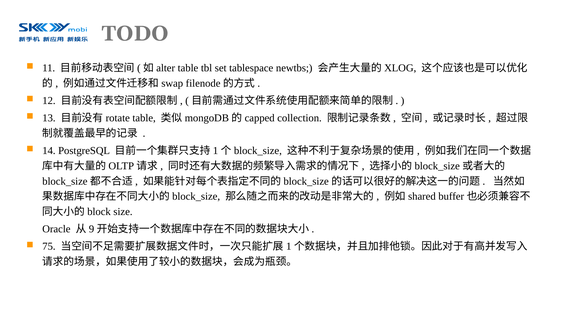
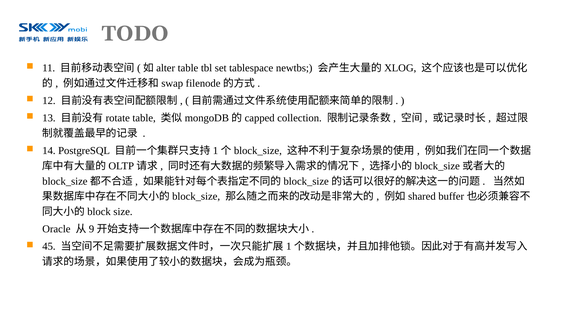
75: 75 -> 45
